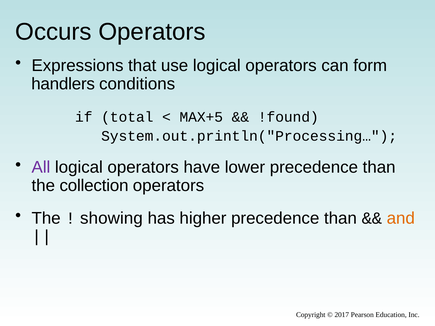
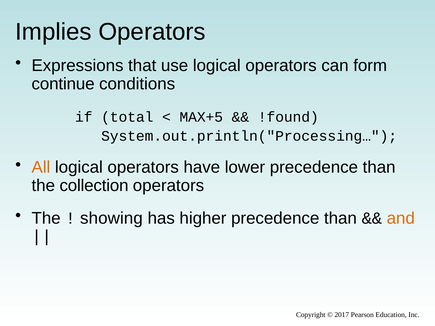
Occurs: Occurs -> Implies
handlers: handlers -> continue
All colour: purple -> orange
